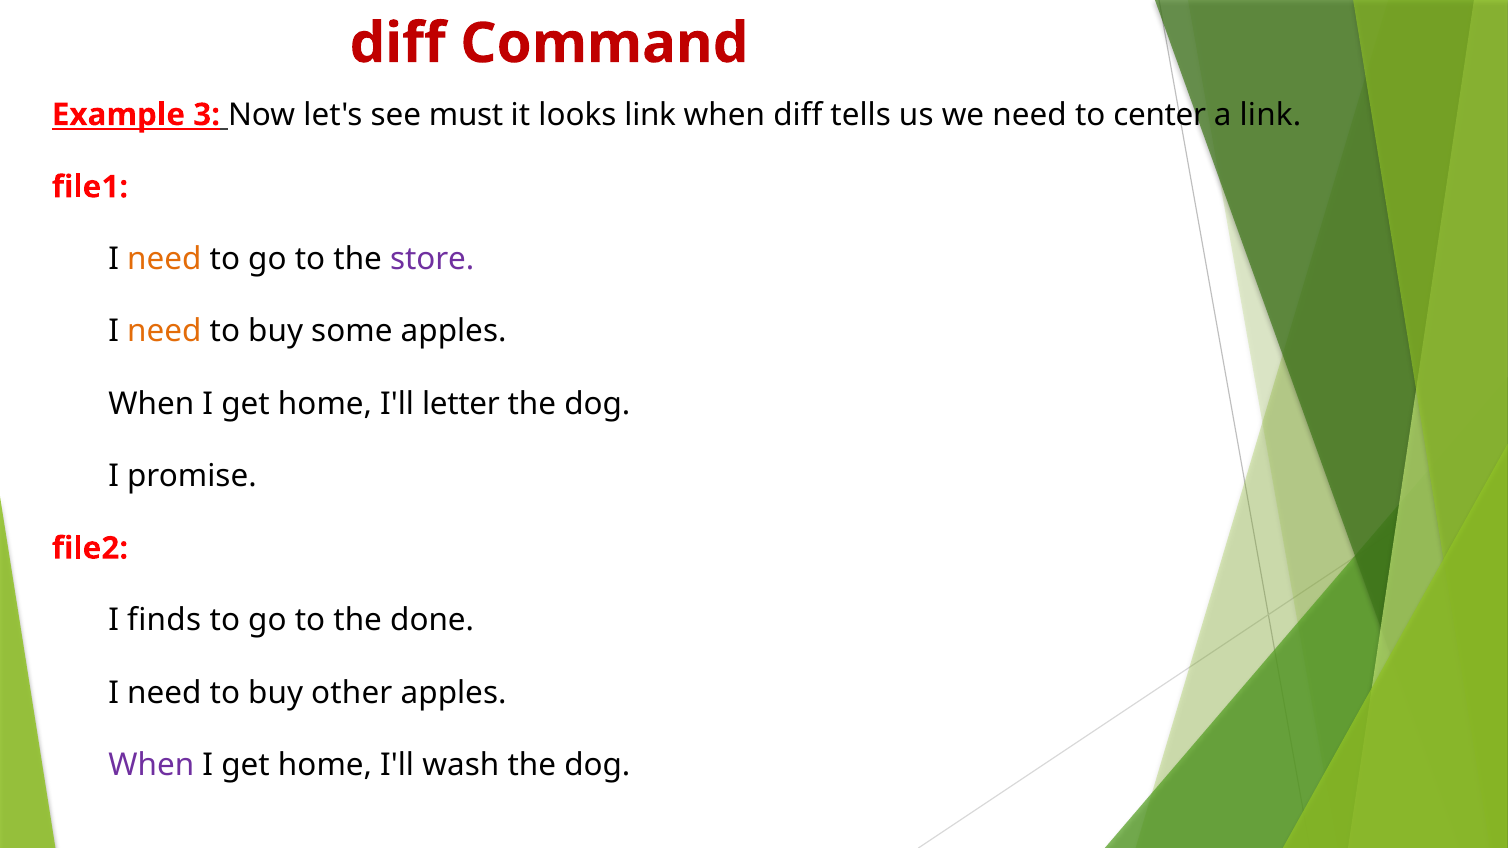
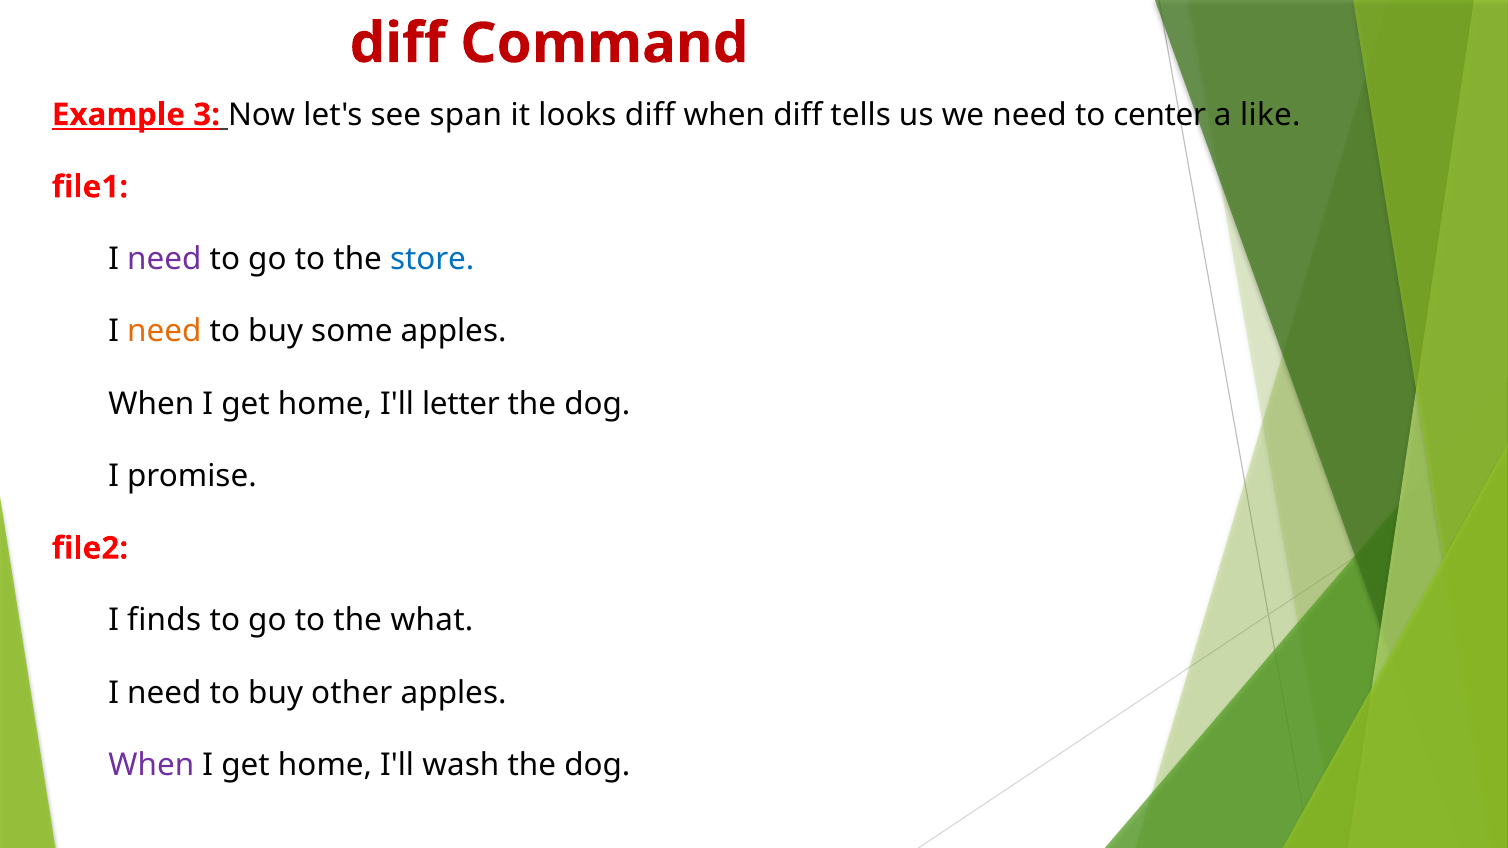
must: must -> span
looks link: link -> diff
a link: link -> like
need at (164, 259) colour: orange -> purple
store colour: purple -> blue
done: done -> what
